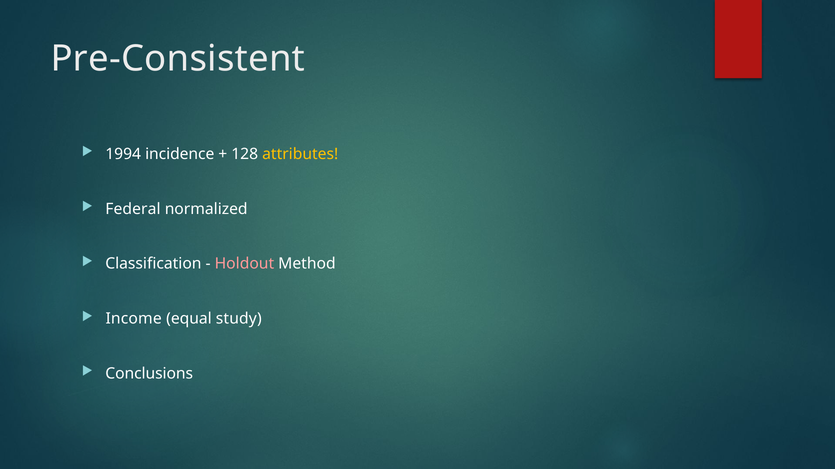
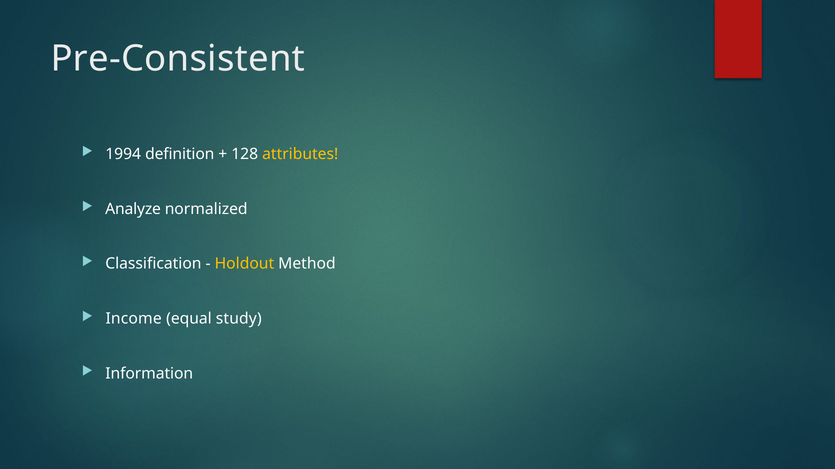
incidence: incidence -> definition
Federal: Federal -> Analyze
Holdout colour: pink -> yellow
Conclusions: Conclusions -> Information
